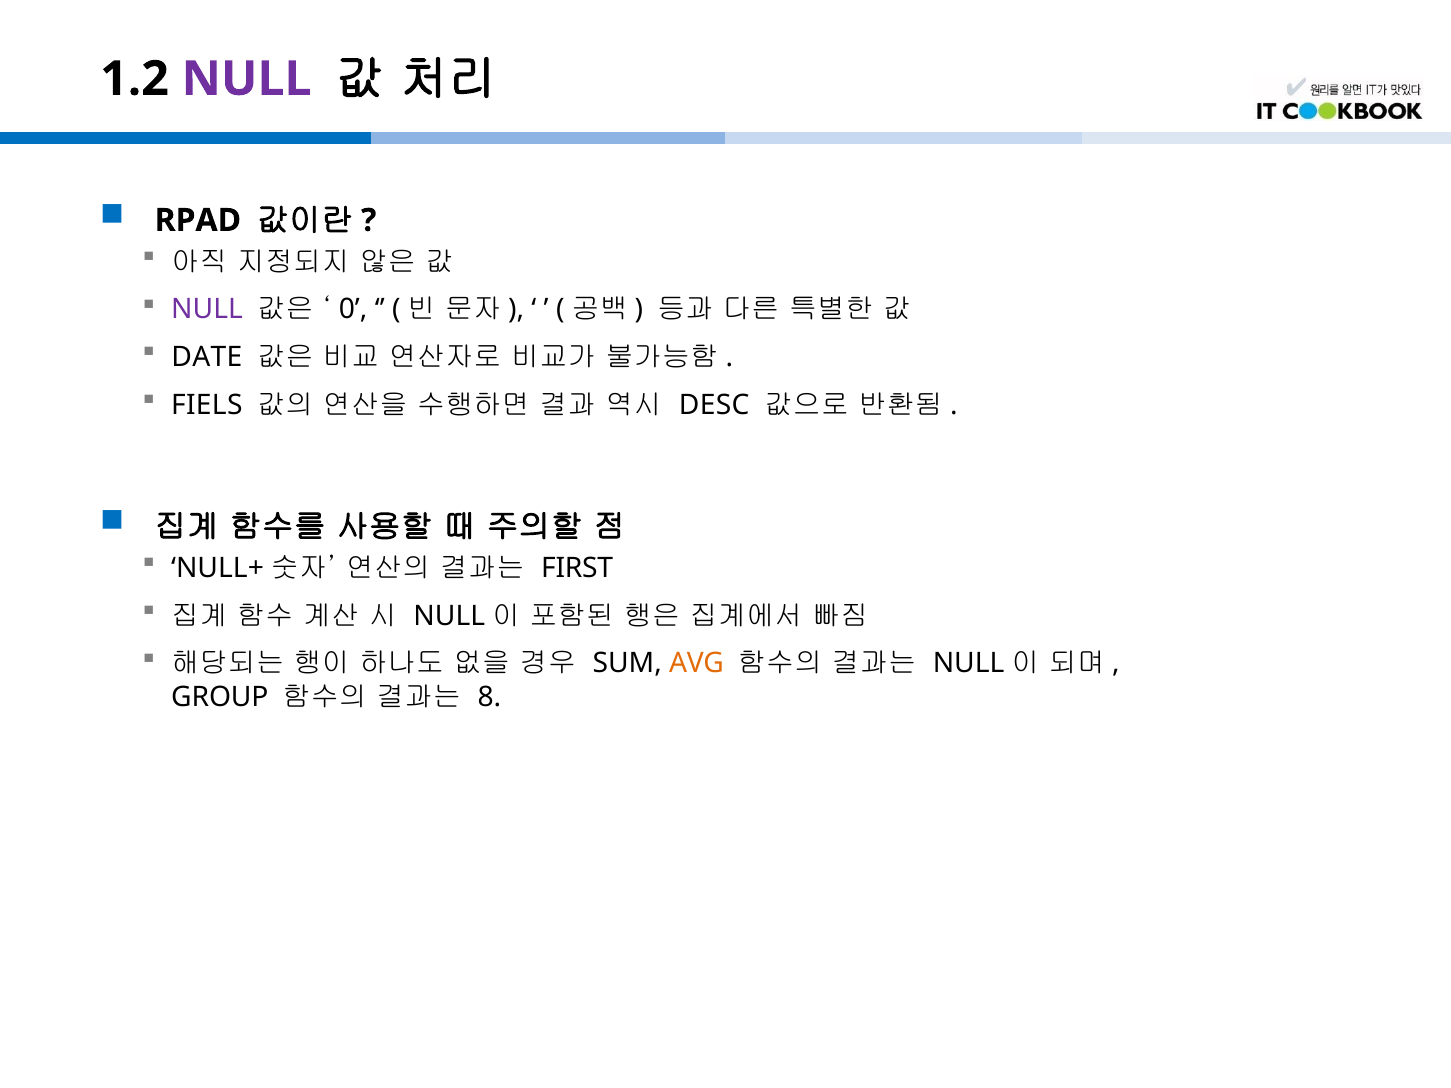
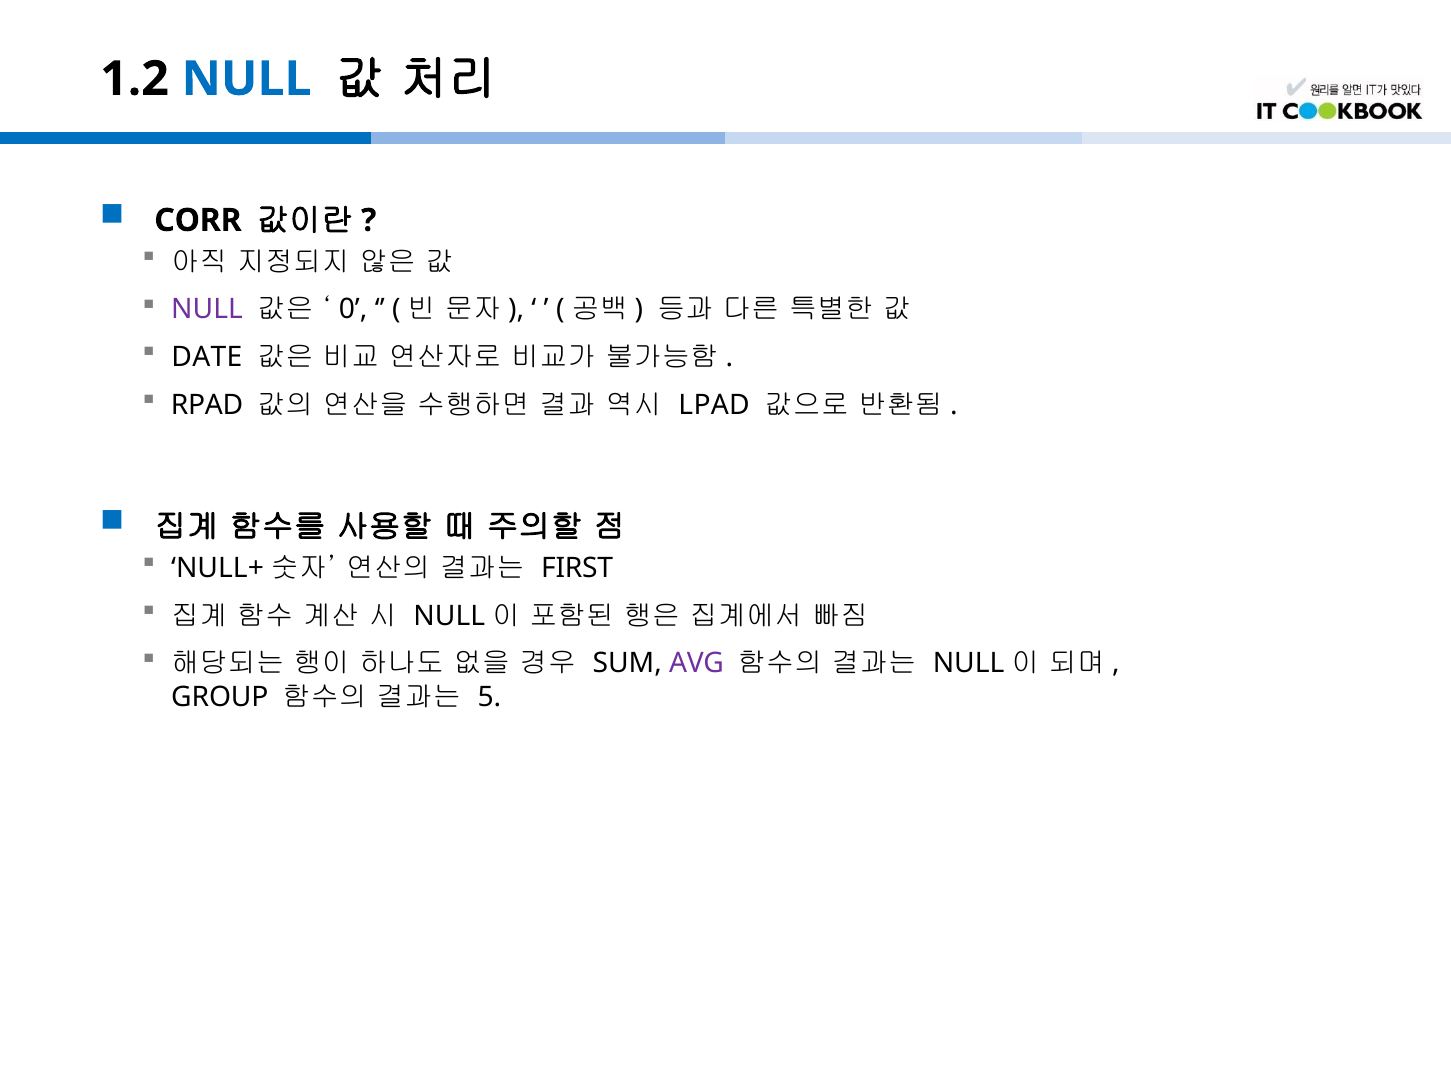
NULL at (247, 79) colour: purple -> blue
RPAD: RPAD -> CORR
FIELS: FIELS -> RPAD
DESC: DESC -> LPAD
AVG colour: orange -> purple
8: 8 -> 5
